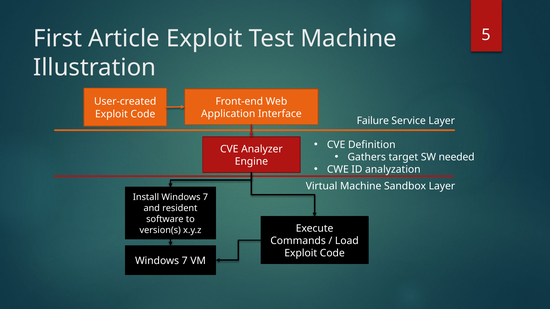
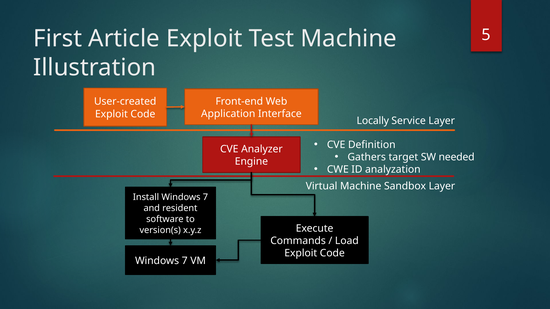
Failure: Failure -> Locally
